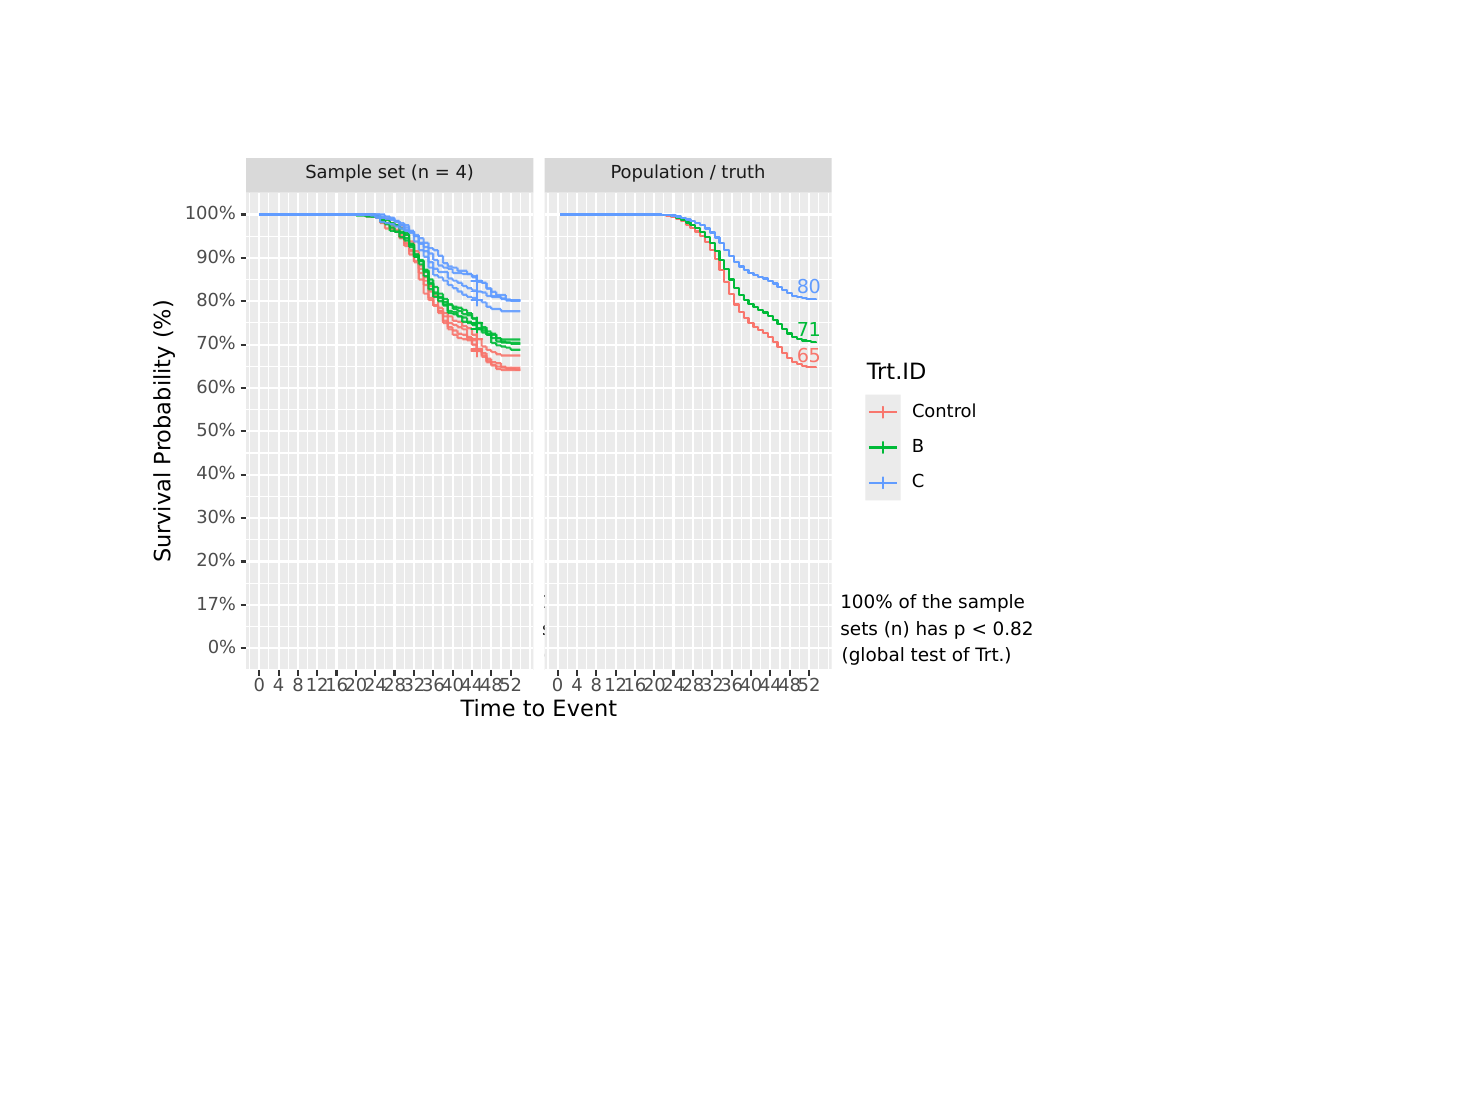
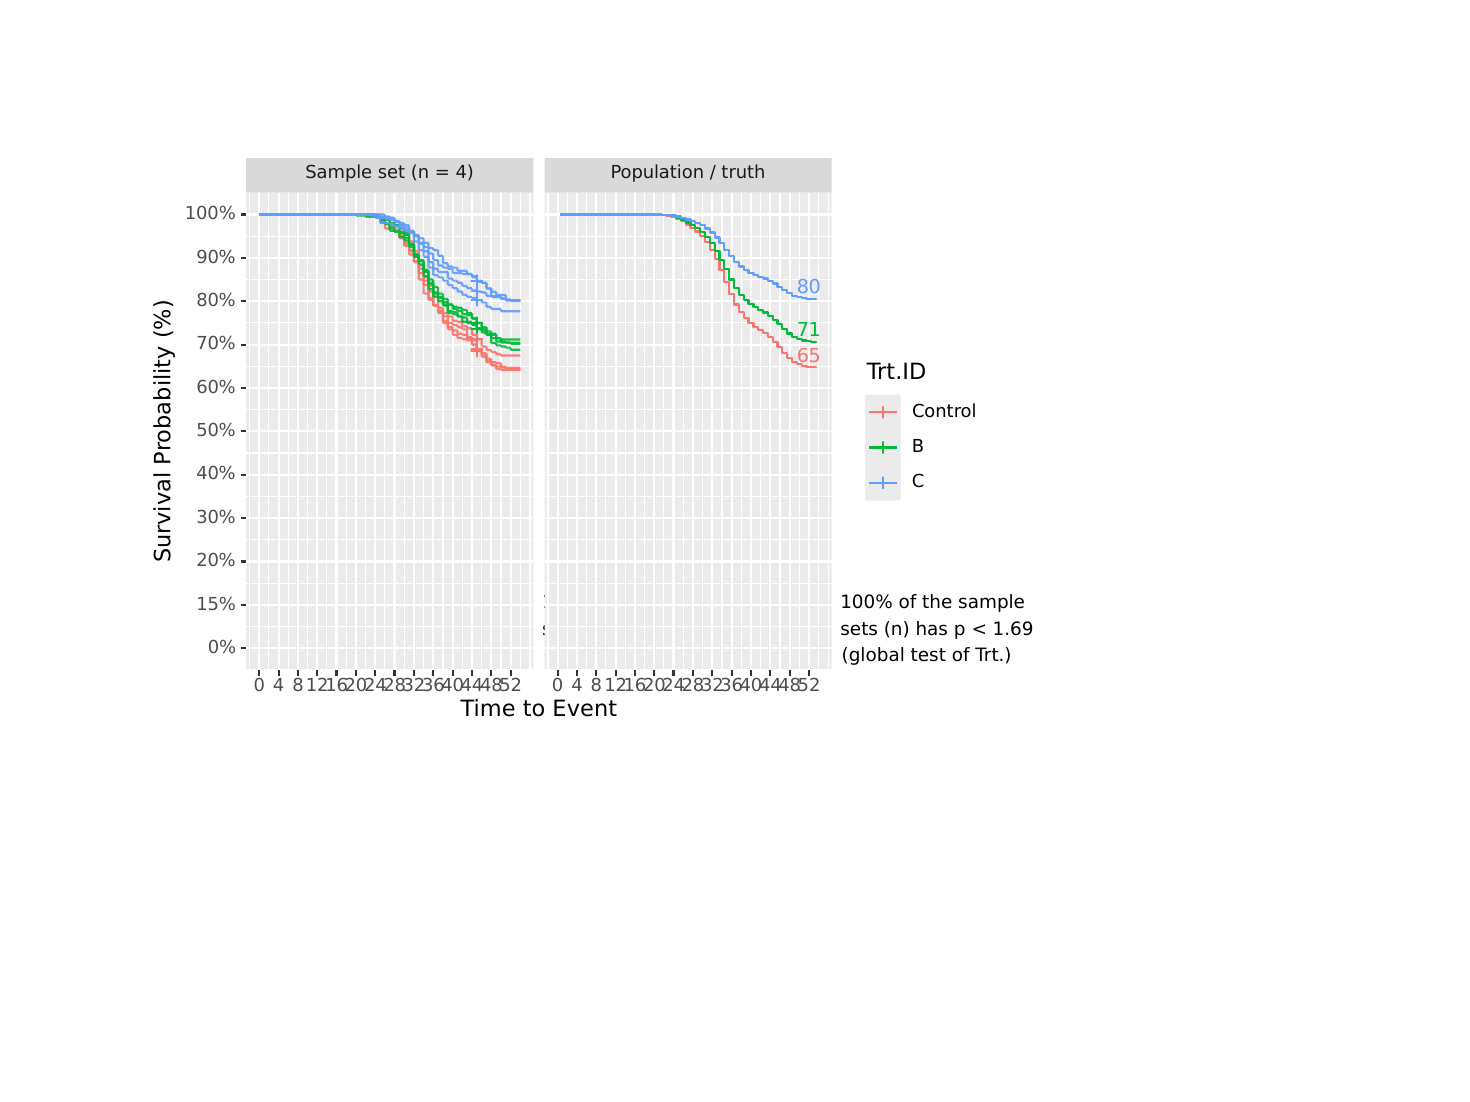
17%: 17% -> 15%
0.82: 0.82 -> 1.69
